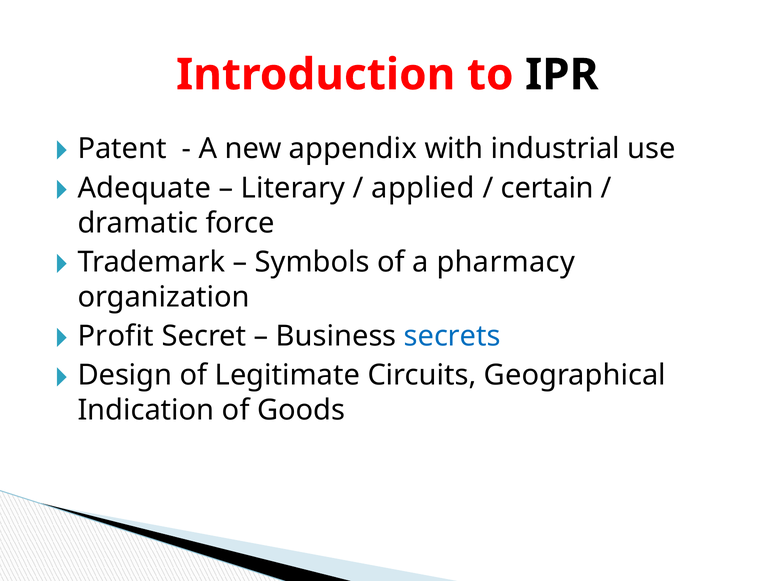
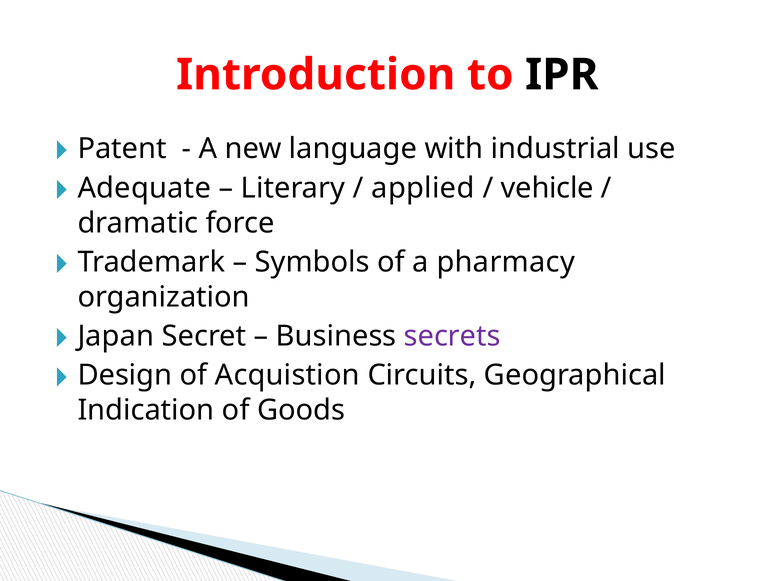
appendix: appendix -> language
certain: certain -> vehicle
Profit: Profit -> Japan
secrets colour: blue -> purple
Legitimate: Legitimate -> Acquistion
